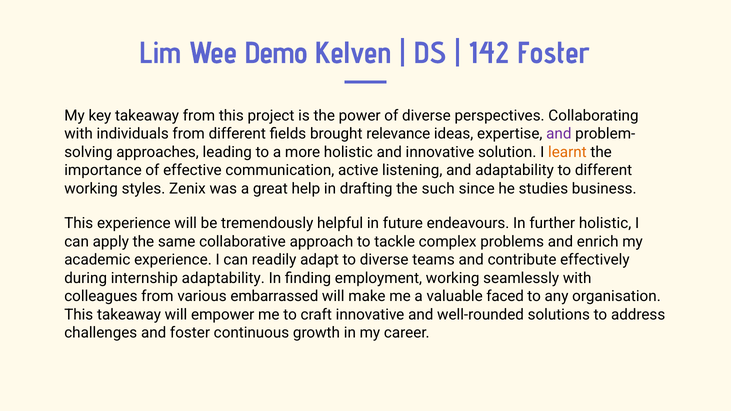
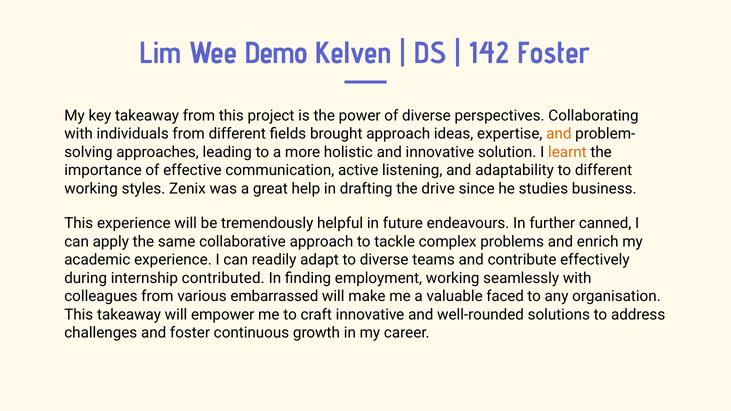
brought relevance: relevance -> approach
and at (559, 134) colour: purple -> orange
such: such -> drive
further holistic: holistic -> canned
internship adaptability: adaptability -> contributed
